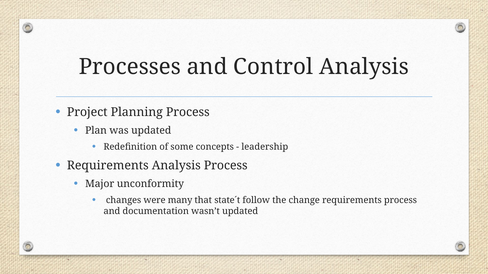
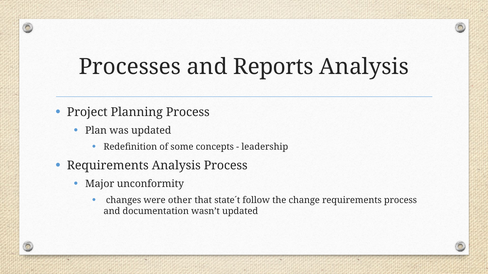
Control: Control -> Reports
many: many -> other
